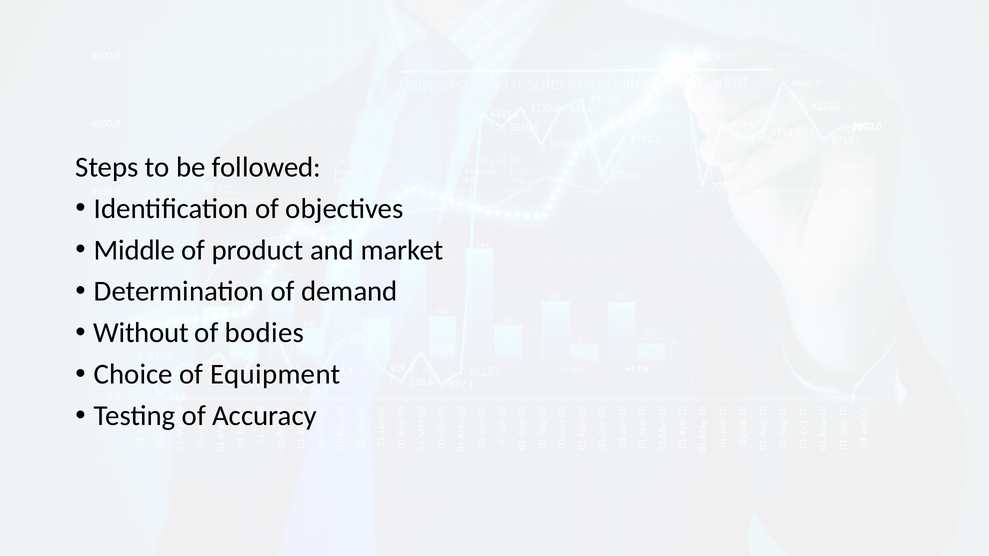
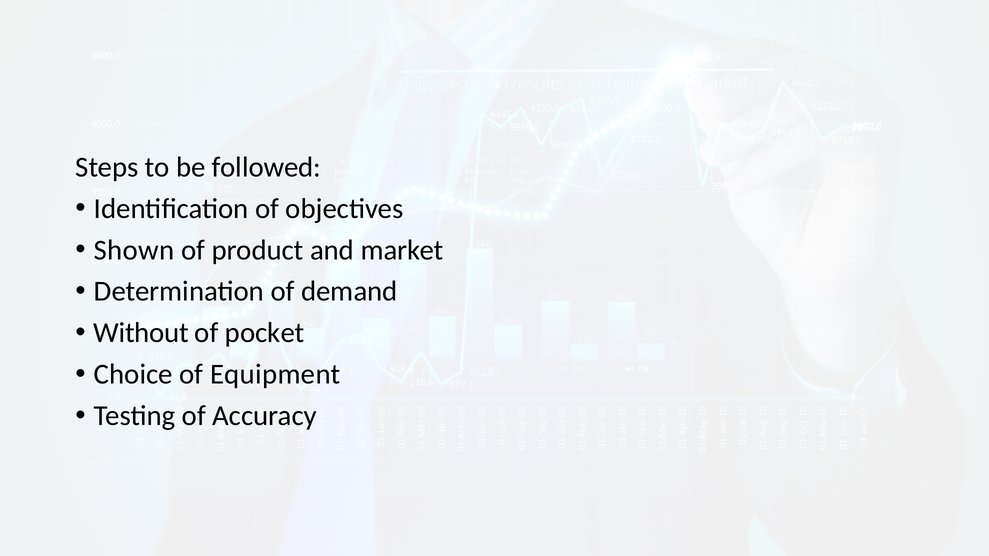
Middle: Middle -> Shown
bodies: bodies -> pocket
